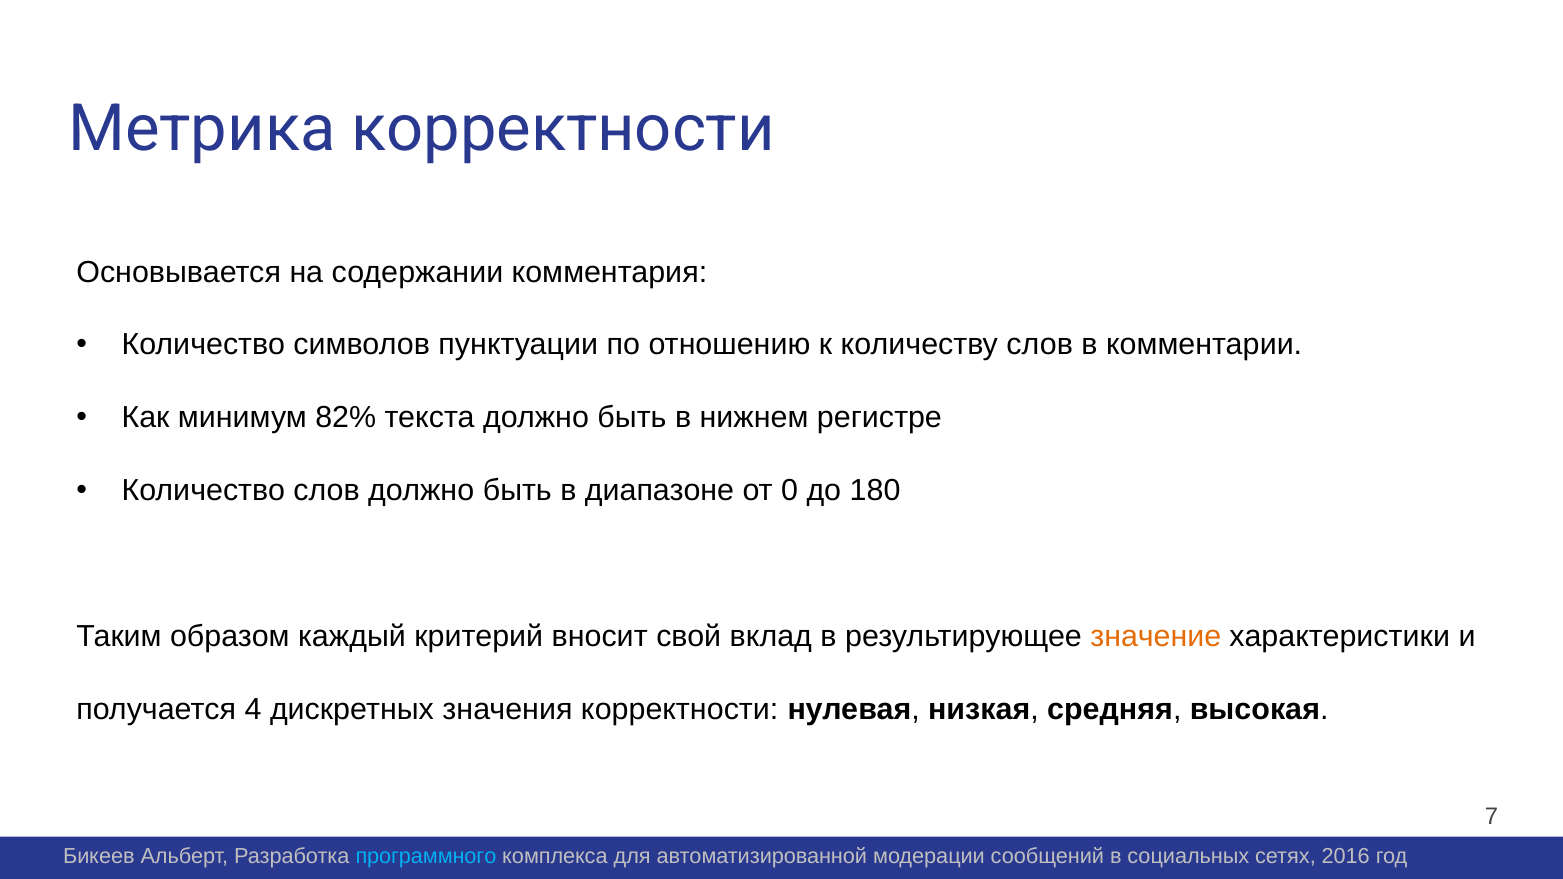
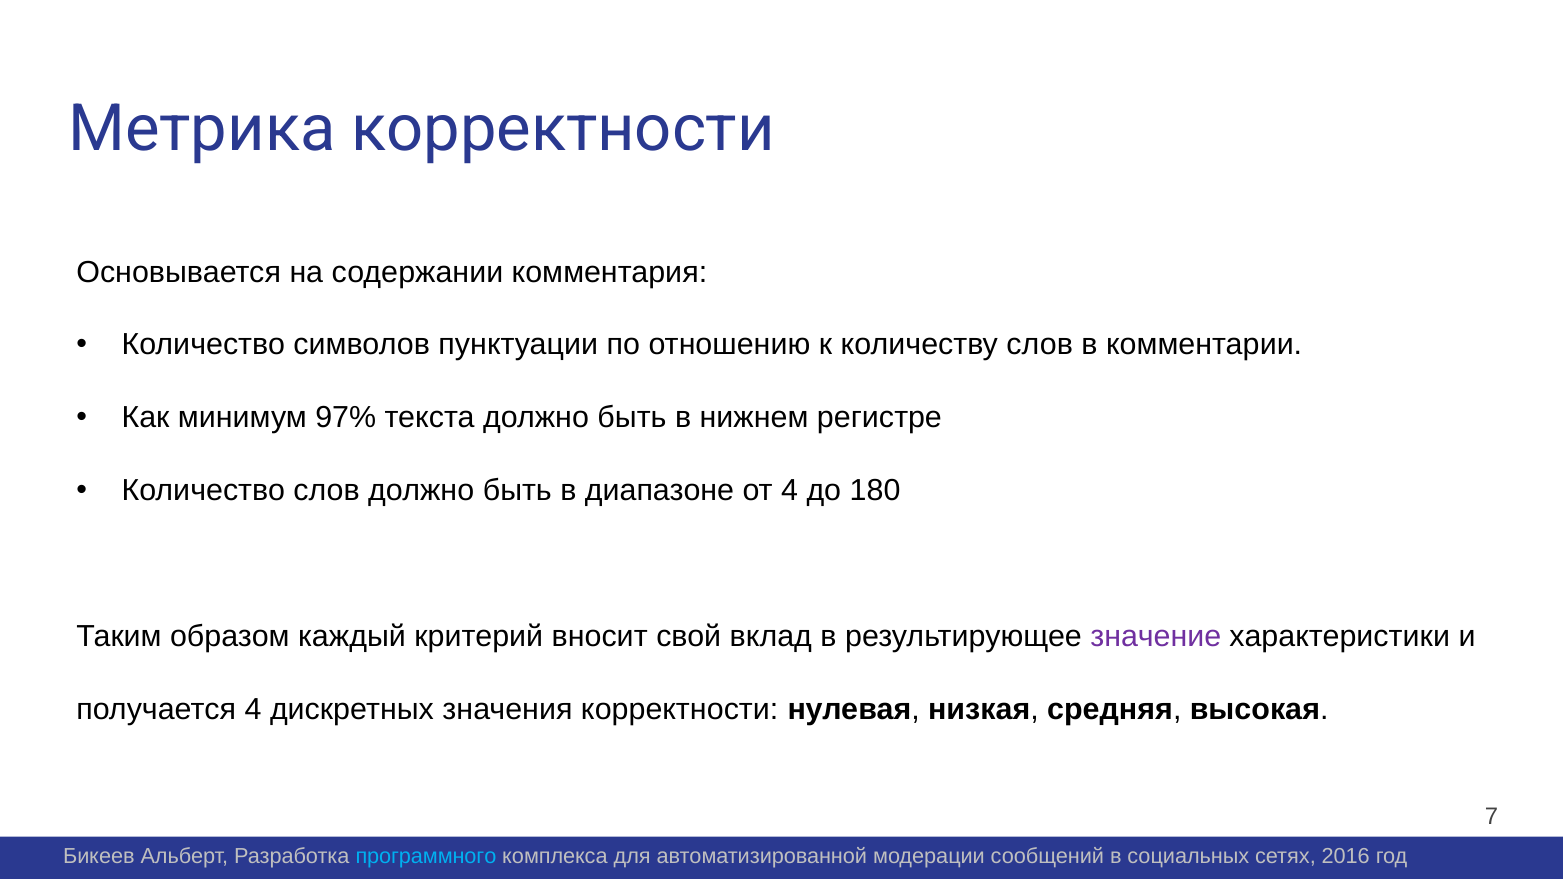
82%: 82% -> 97%
от 0: 0 -> 4
значение colour: orange -> purple
